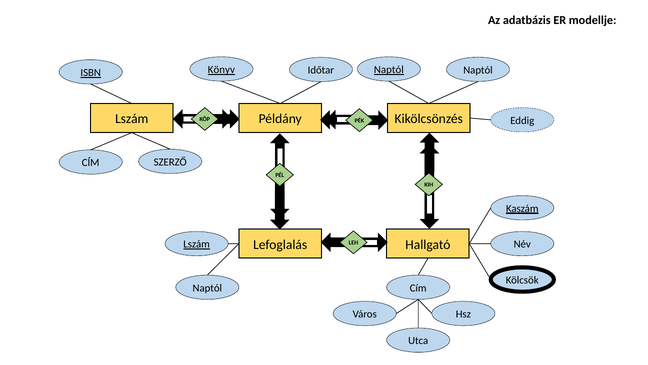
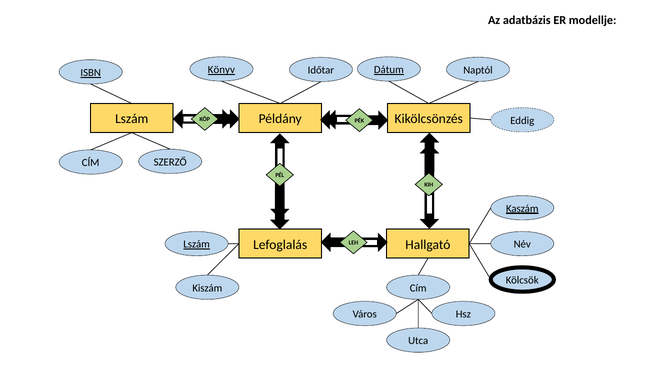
Időtar Naptól: Naptól -> Dátum
Naptól at (207, 288): Naptól -> Kiszám
